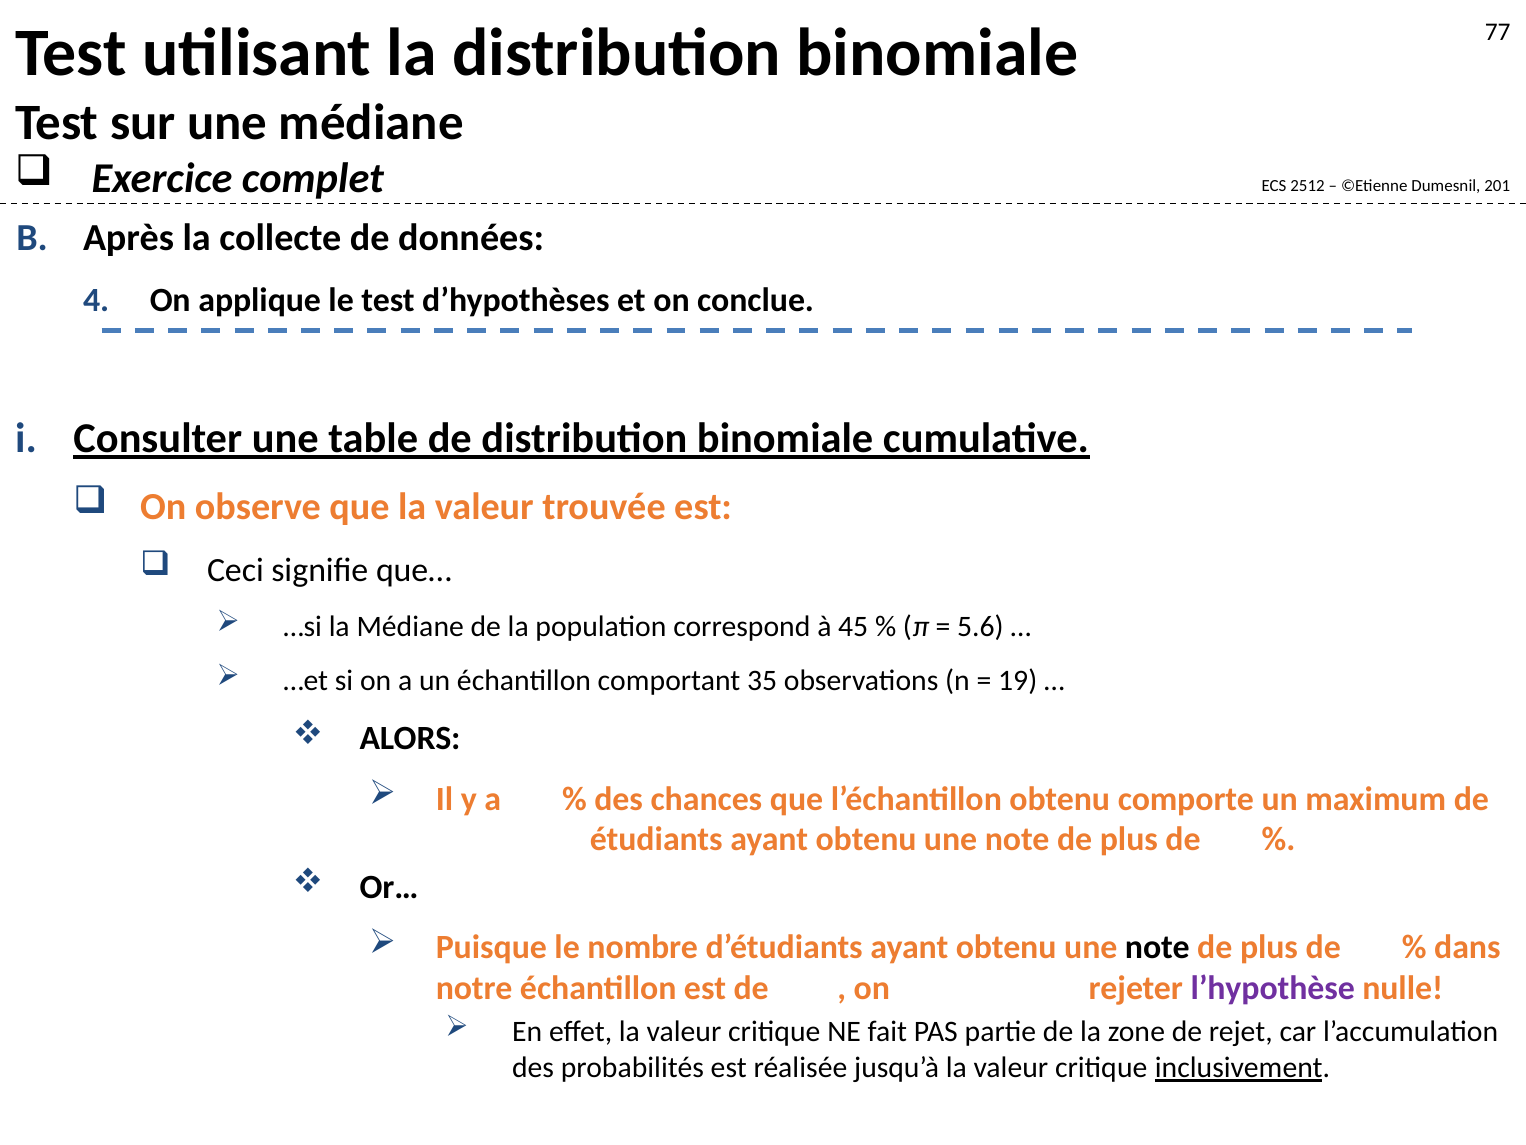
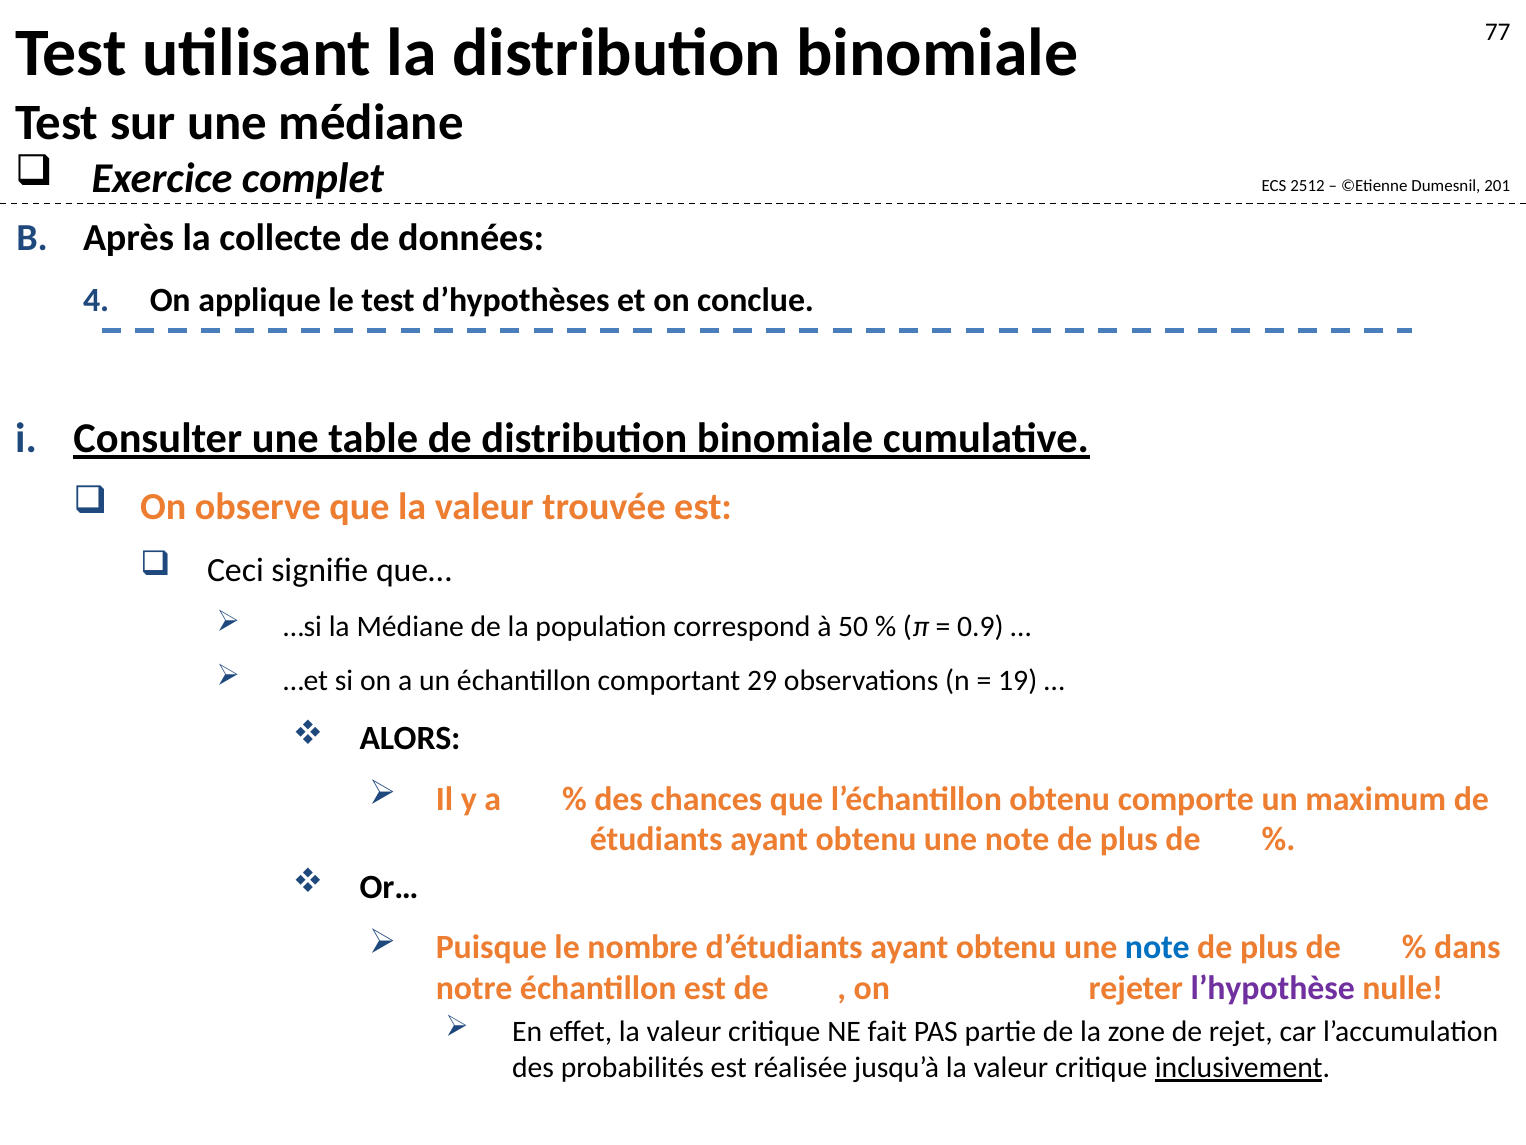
45: 45 -> 50
5.6: 5.6 -> 0.9
35: 35 -> 29
note at (1157, 947) colour: black -> blue
